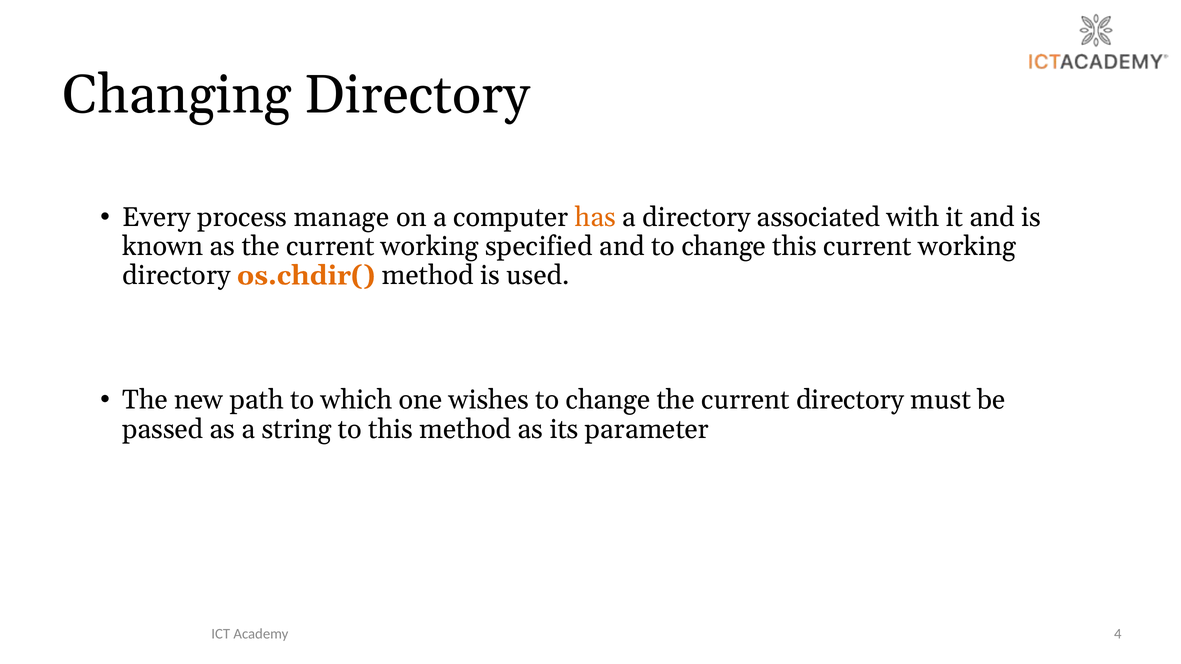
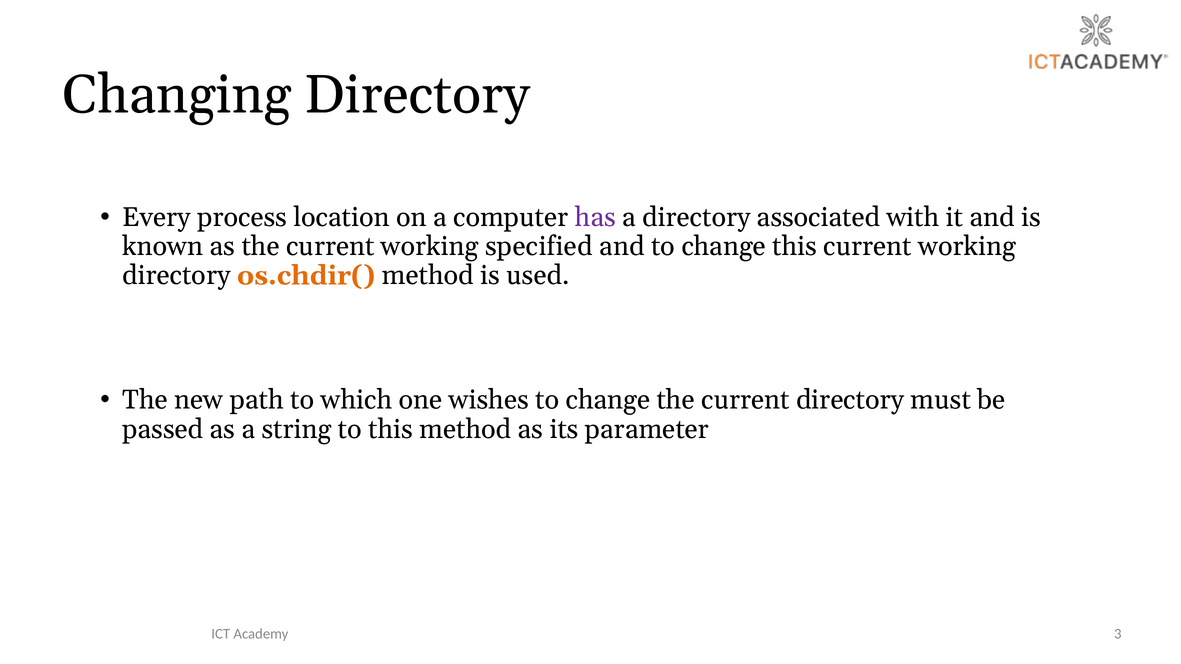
manage: manage -> location
has colour: orange -> purple
4: 4 -> 3
